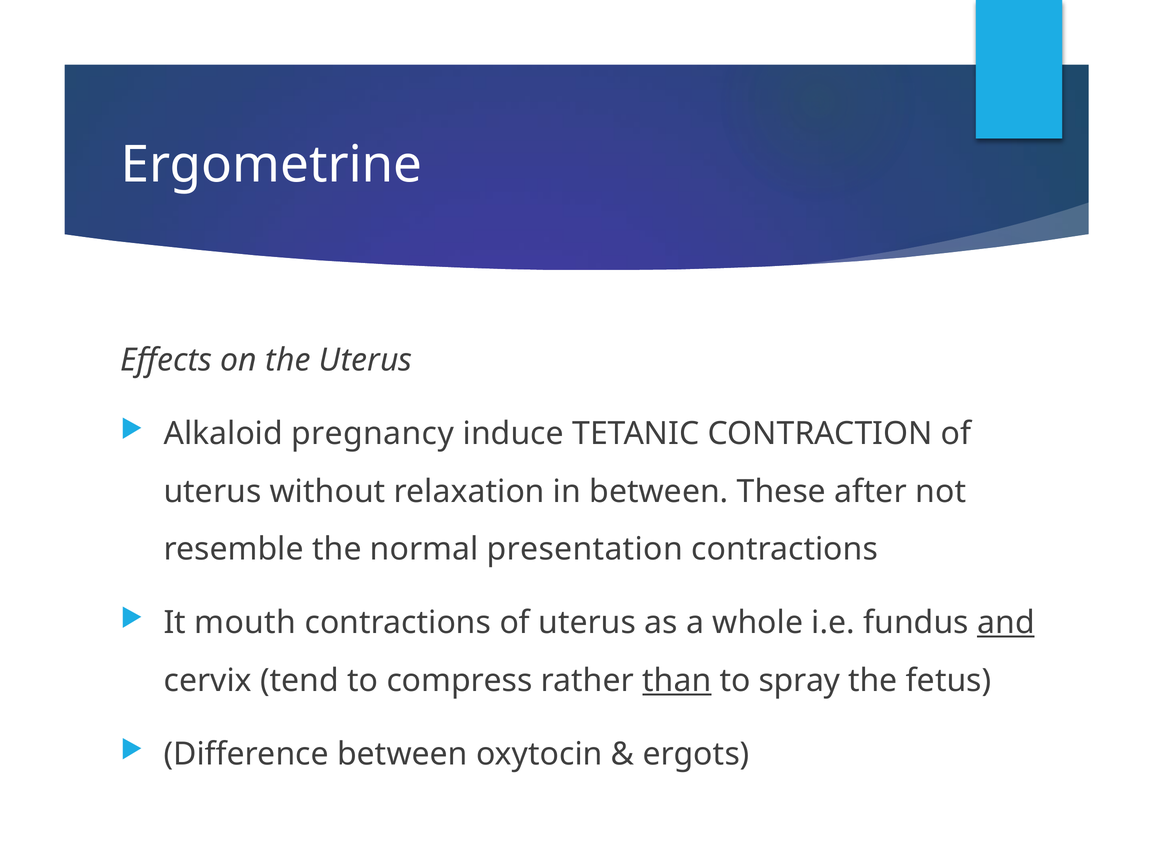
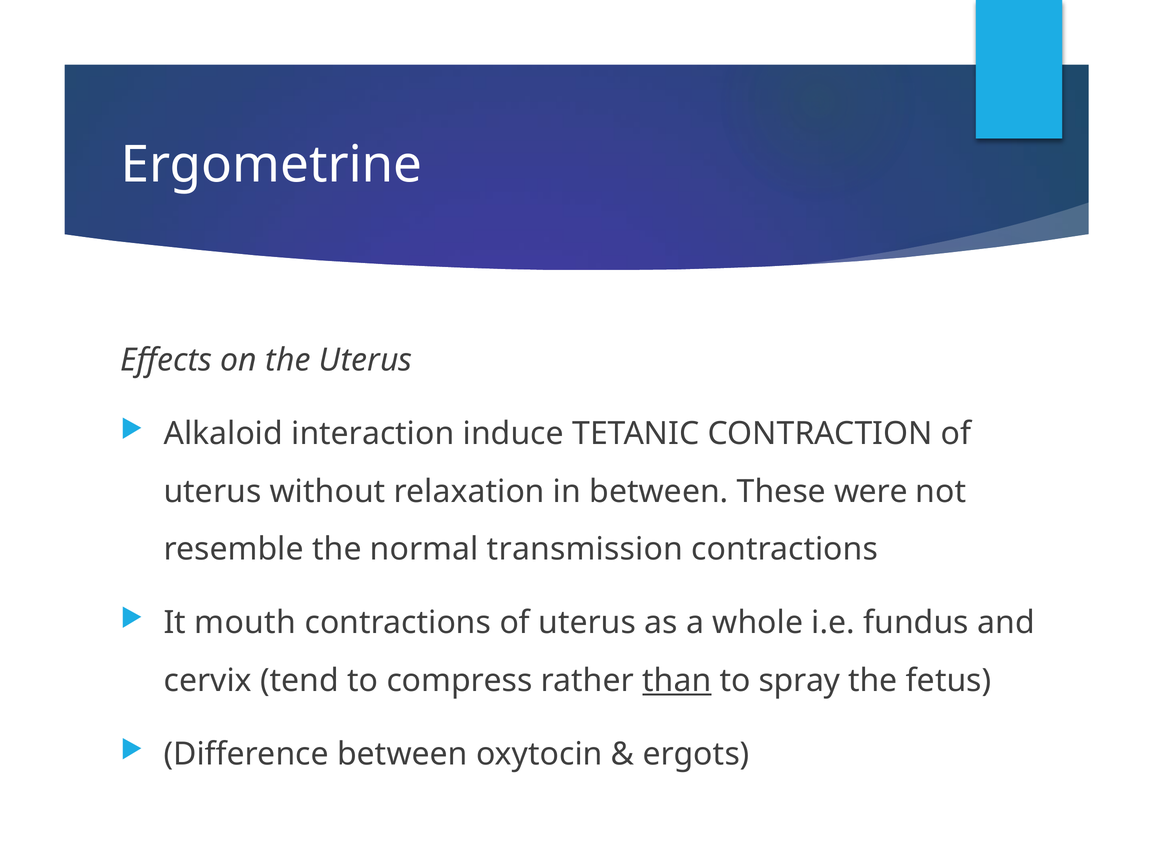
pregnancy: pregnancy -> interaction
after: after -> were
presentation: presentation -> transmission
and underline: present -> none
